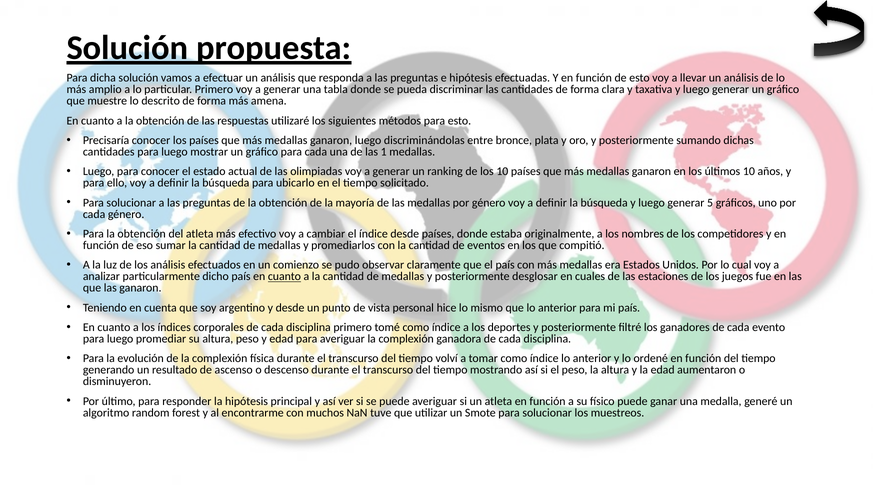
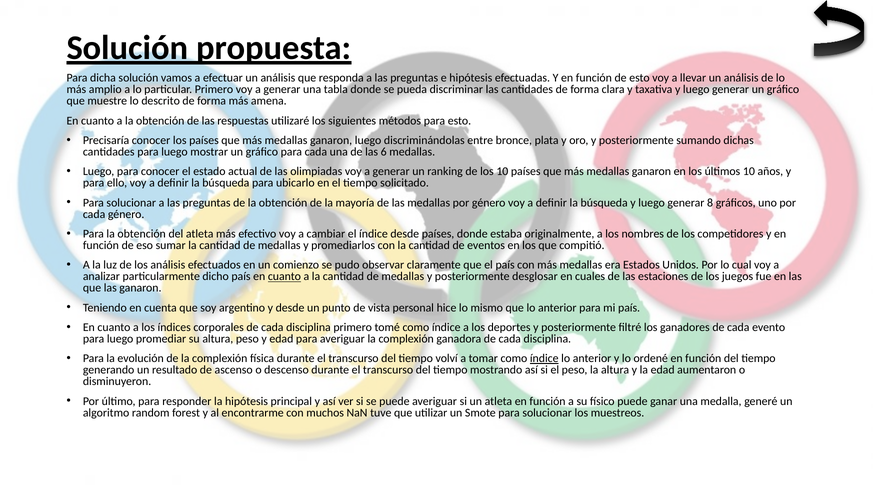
1: 1 -> 6
5: 5 -> 8
índice at (544, 359) underline: none -> present
